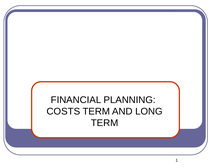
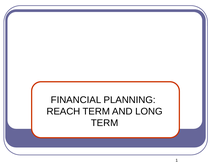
COSTS: COSTS -> REACH
